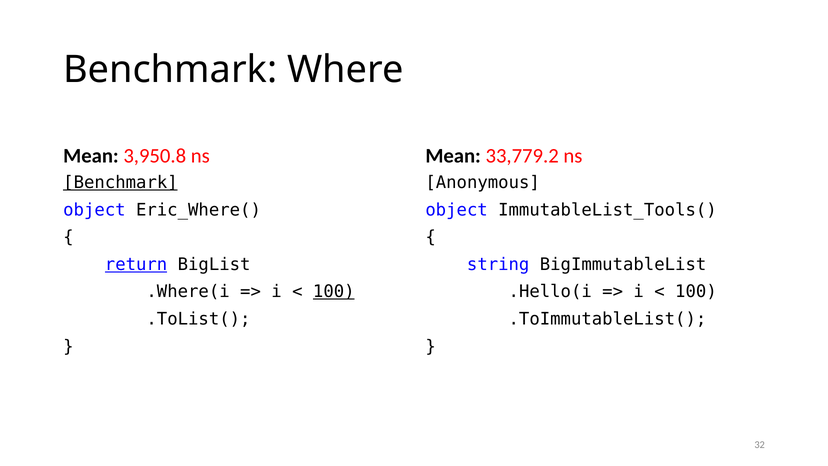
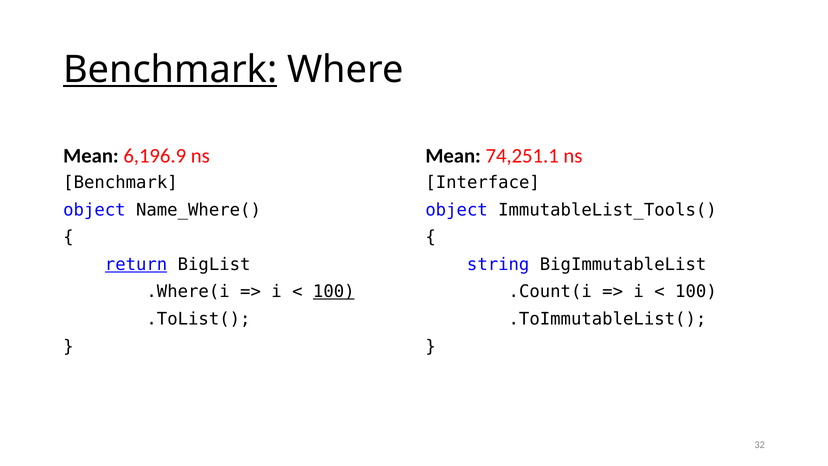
Benchmark at (170, 70) underline: none -> present
3,950.8: 3,950.8 -> 6,196.9
33,779.2: 33,779.2 -> 74,251.1
Benchmark at (120, 182) underline: present -> none
Anonymous: Anonymous -> Interface
Eric_Where(: Eric_Where( -> Name_Where(
.Hello(i: .Hello(i -> .Count(i
